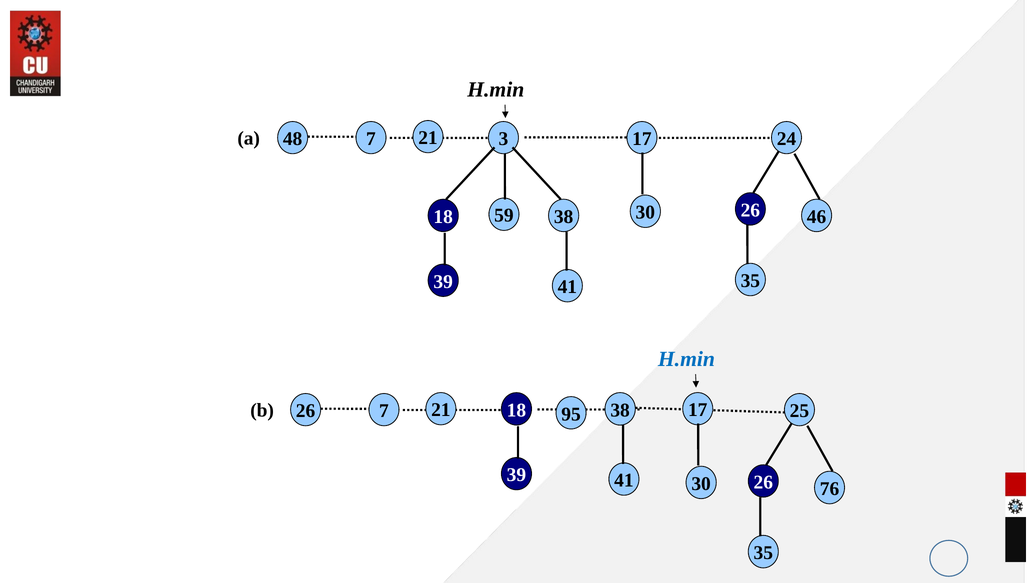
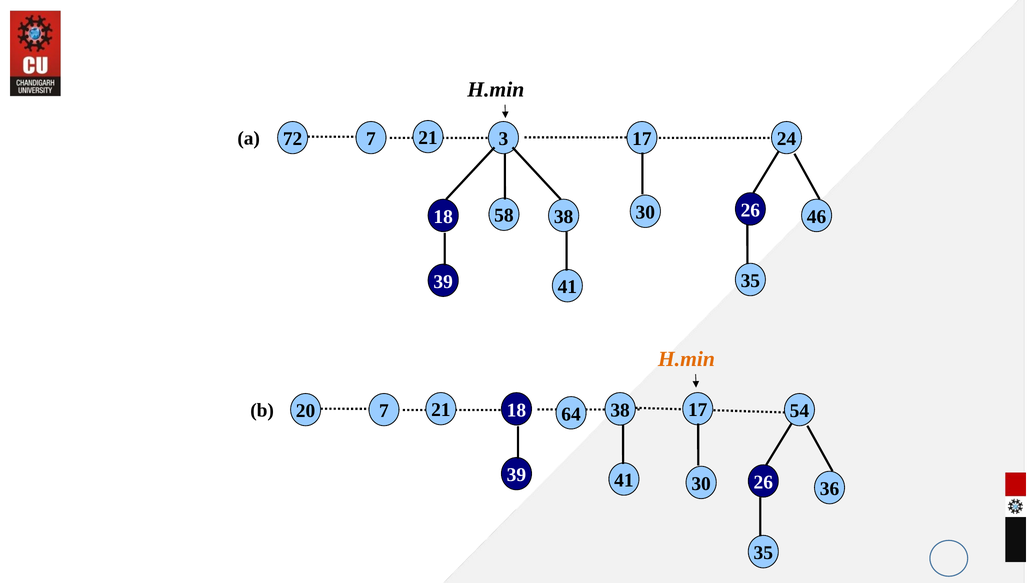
48: 48 -> 72
59: 59 -> 58
H.min at (686, 359) colour: blue -> orange
95: 95 -> 64
b 26: 26 -> 20
25: 25 -> 54
76: 76 -> 36
